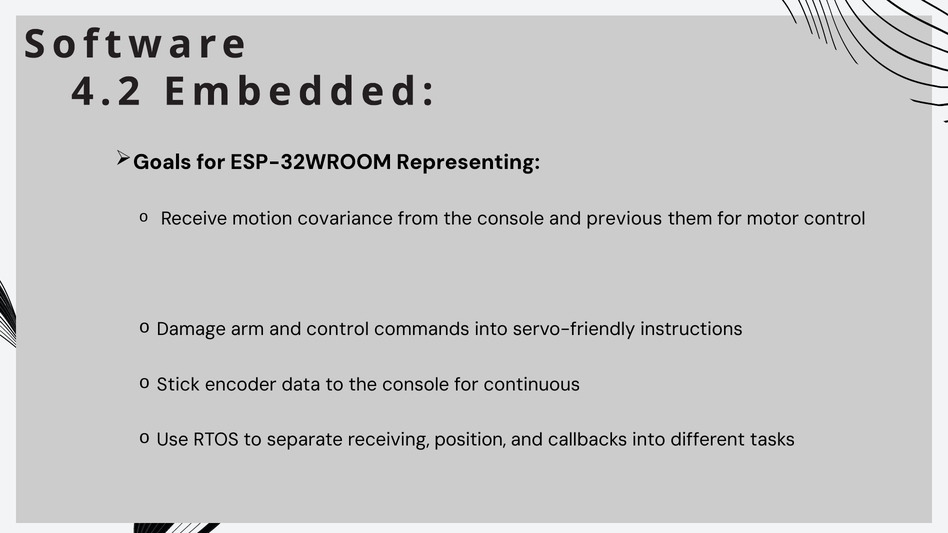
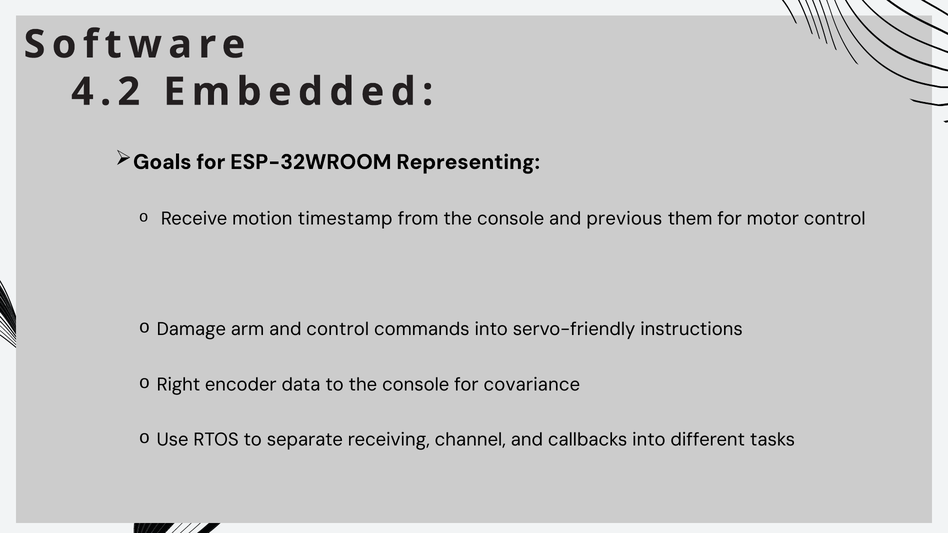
covariance: covariance -> timestamp
Stick: Stick -> Right
continuous: continuous -> covariance
position: position -> channel
